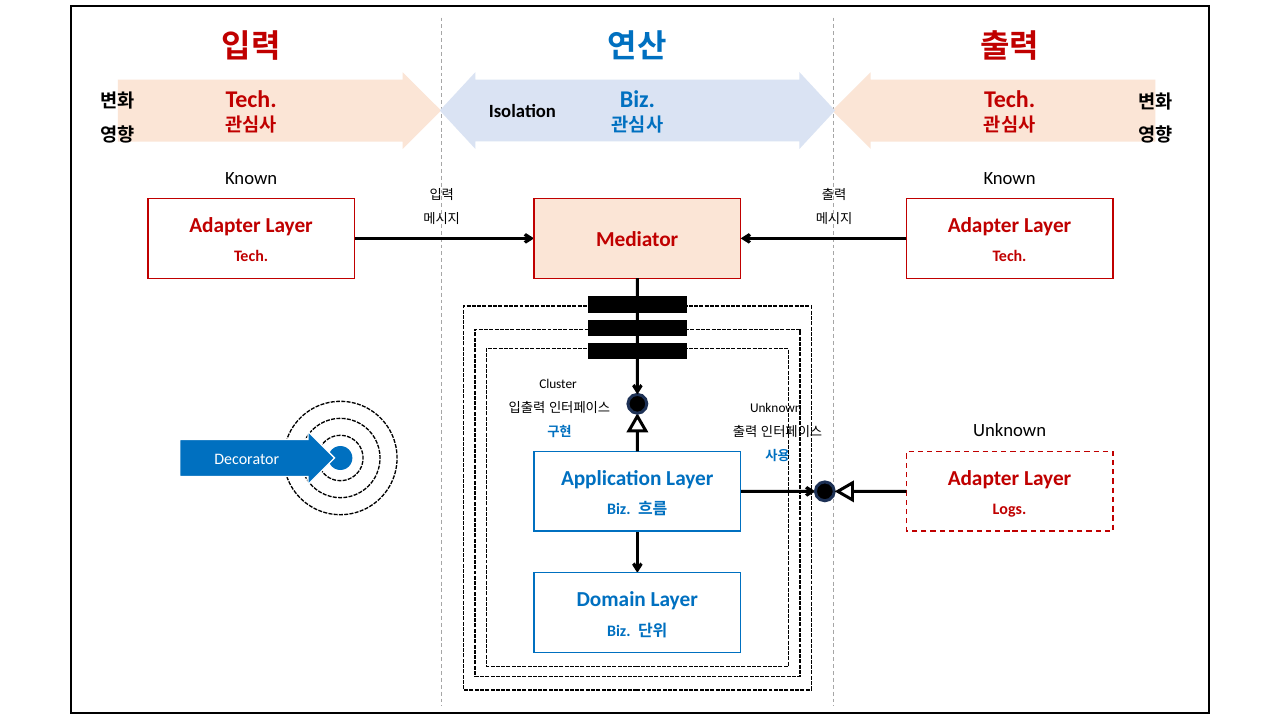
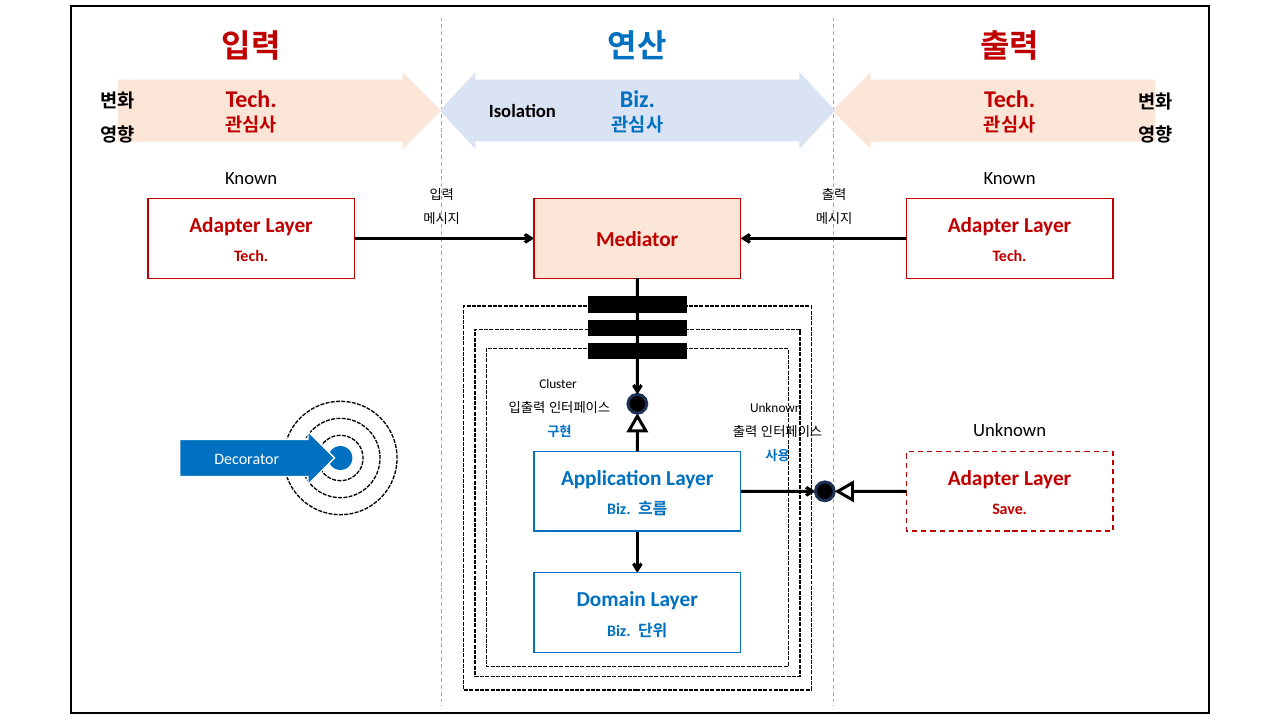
Logs: Logs -> Save
